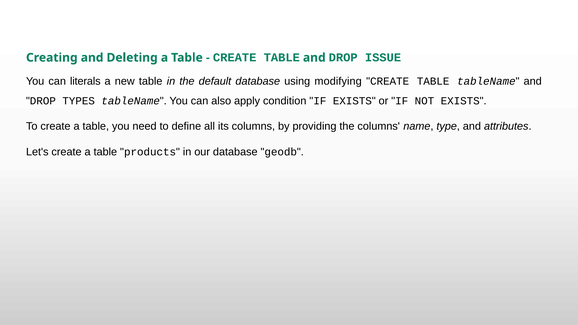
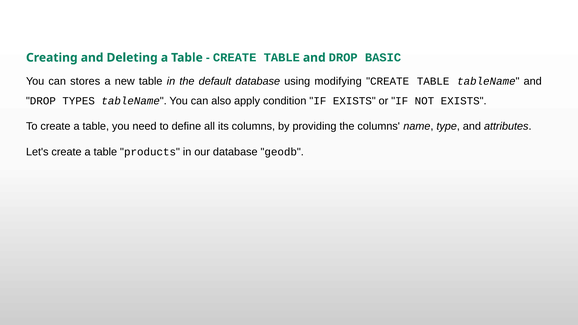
ISSUE: ISSUE -> BASIC
literals: literals -> stores
